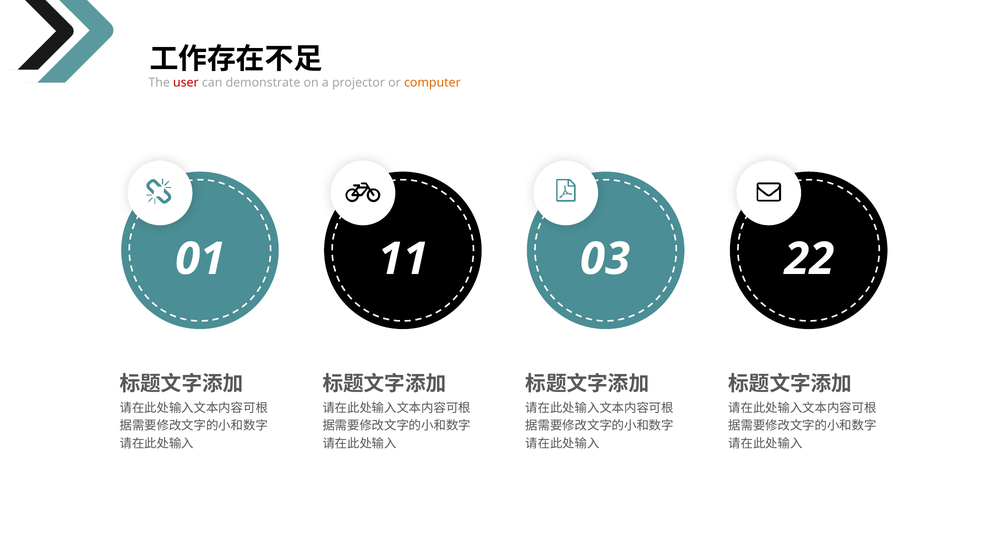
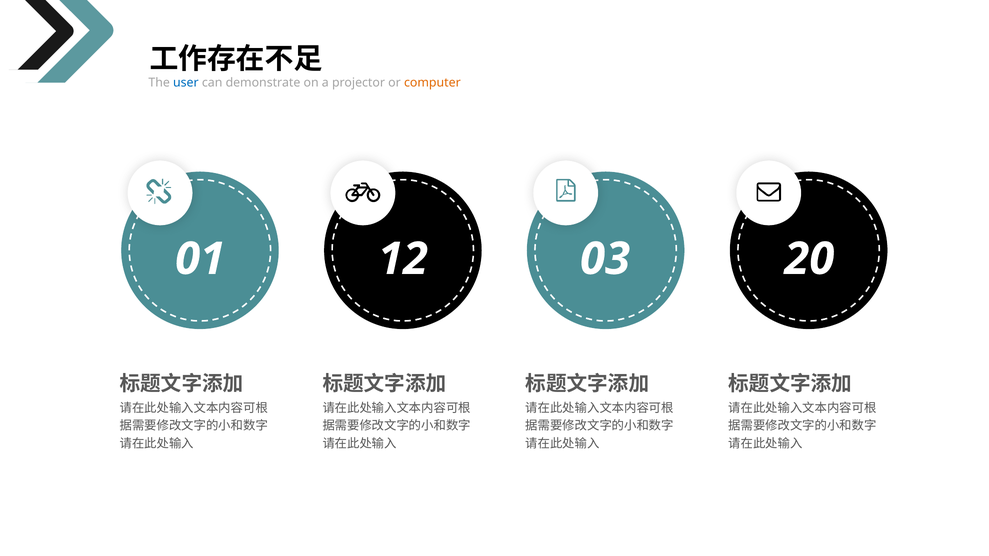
user colour: red -> blue
11: 11 -> 12
22: 22 -> 20
